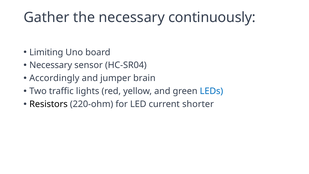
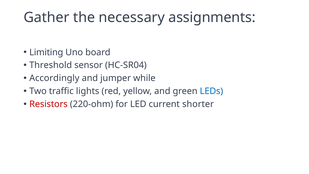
continuously: continuously -> assignments
Necessary at (51, 65): Necessary -> Threshold
brain: brain -> while
Resistors colour: black -> red
